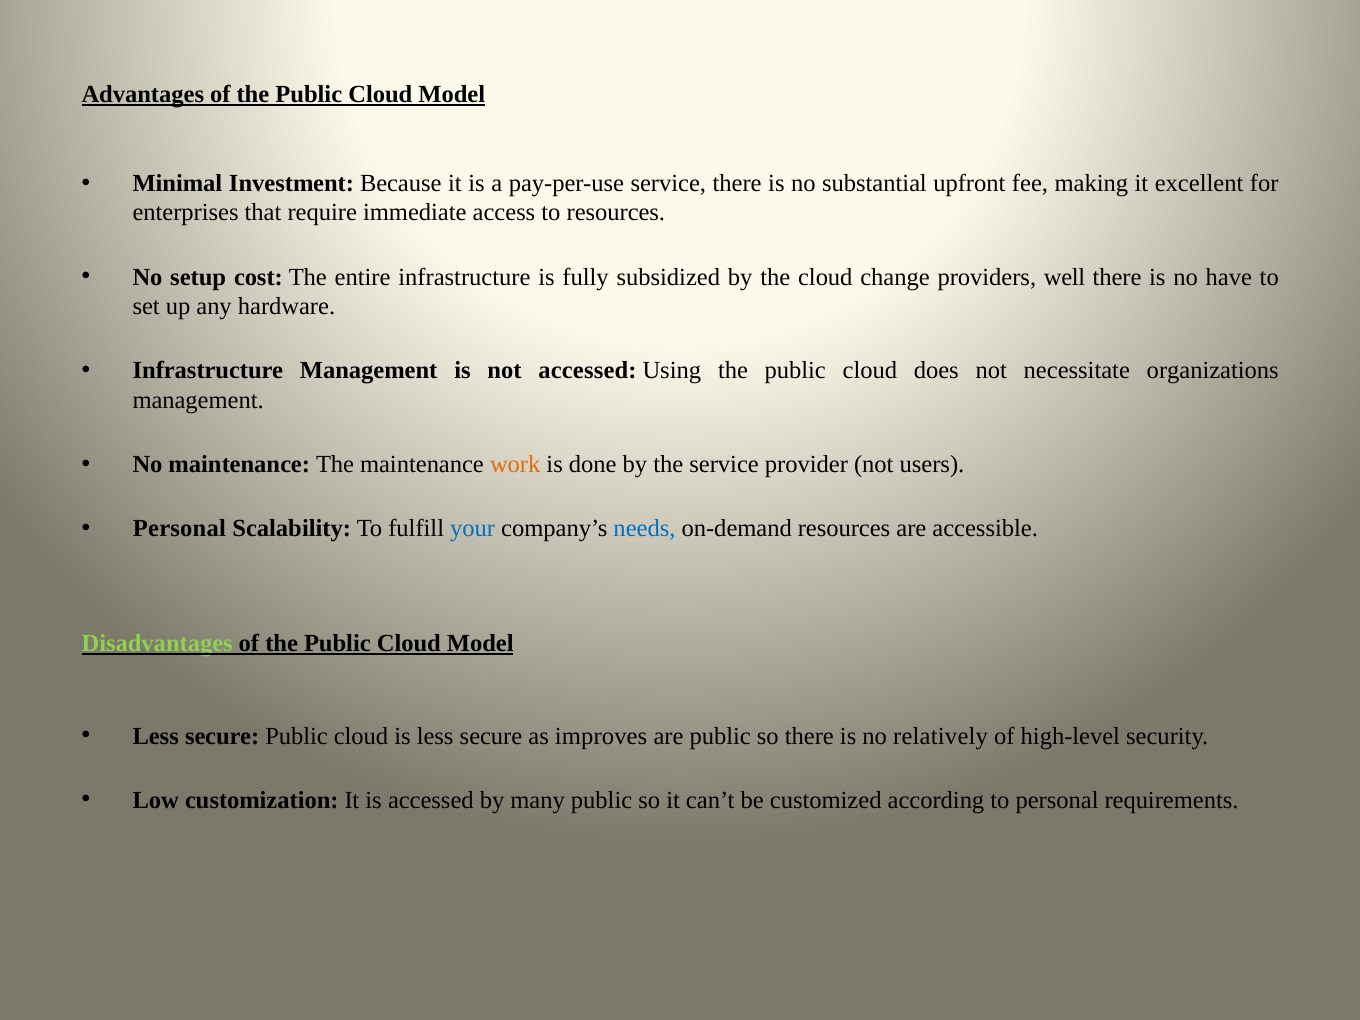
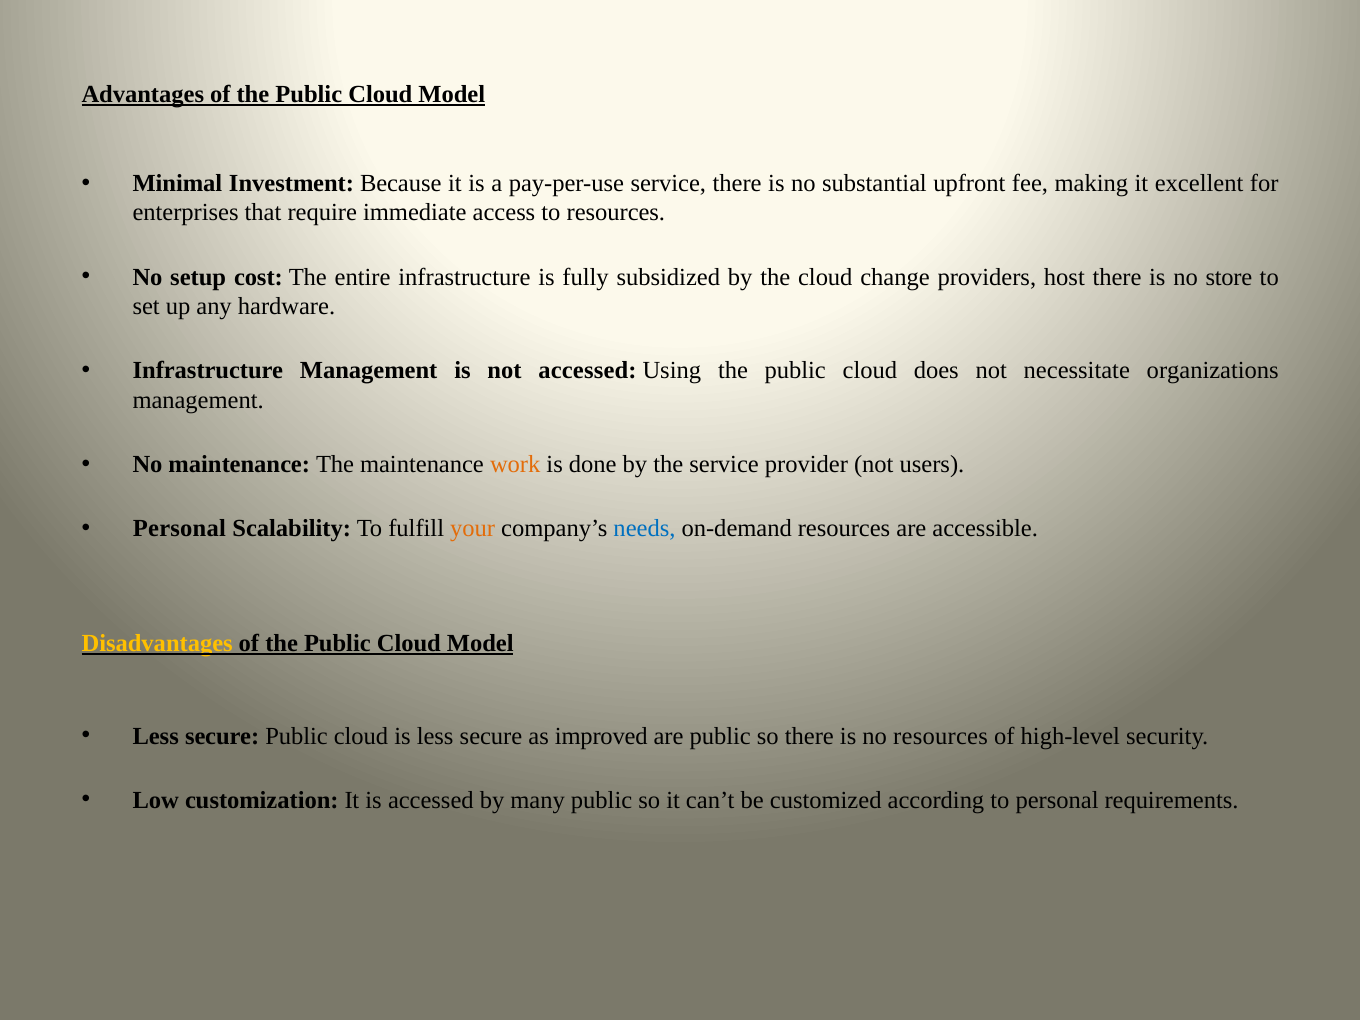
well: well -> host
have: have -> store
your colour: blue -> orange
Disadvantages colour: light green -> yellow
improves: improves -> improved
no relatively: relatively -> resources
